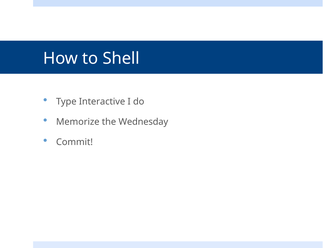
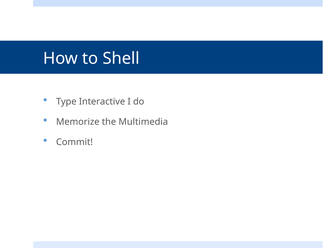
Wednesday: Wednesday -> Multimedia
